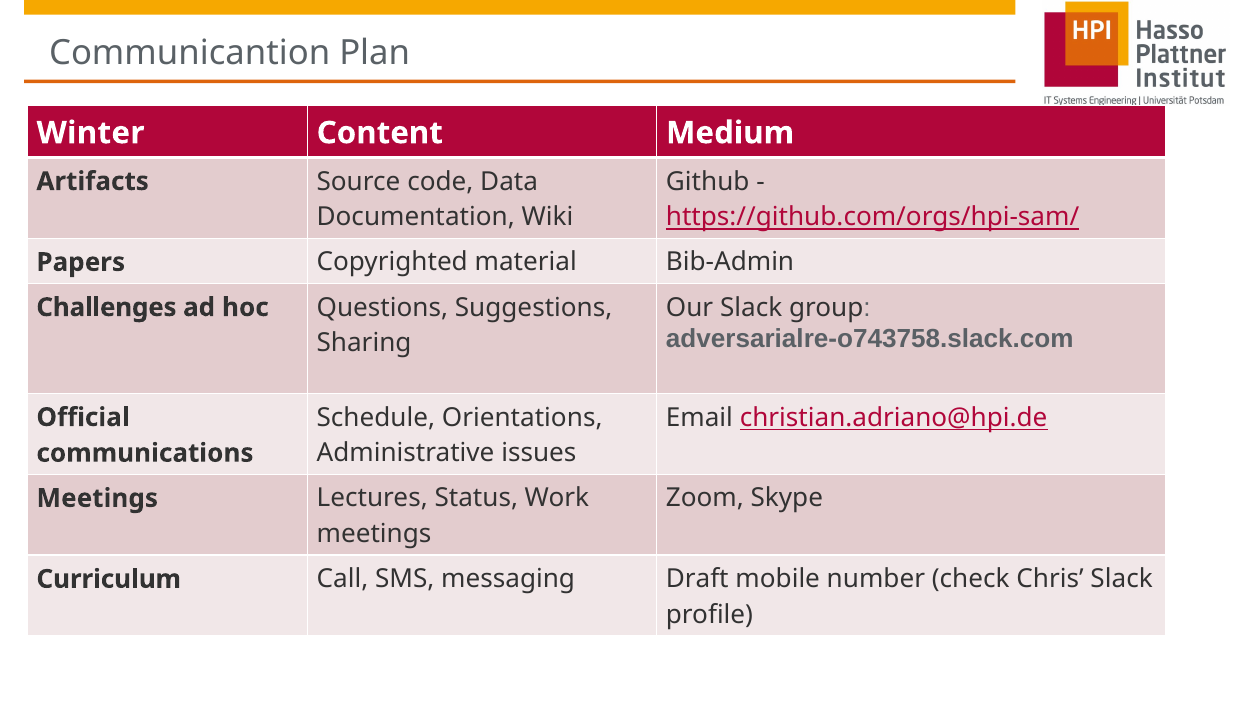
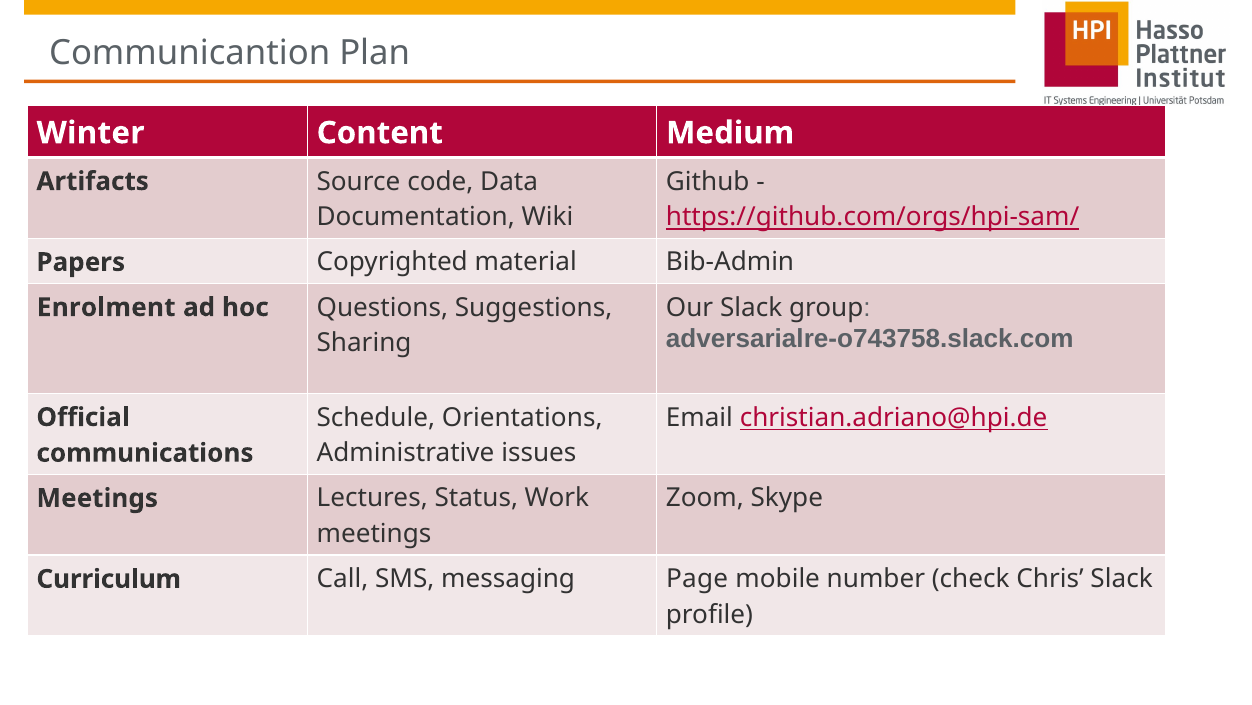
Challenges: Challenges -> Enrolment
Draft: Draft -> Page
